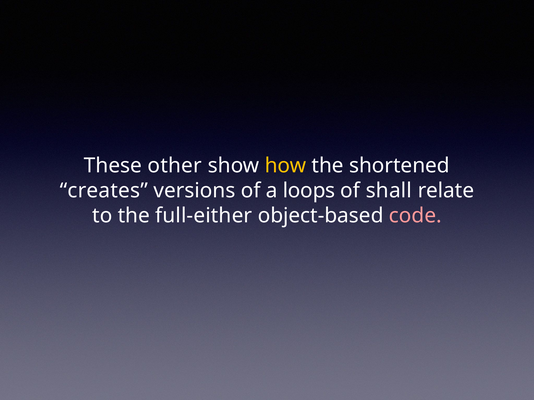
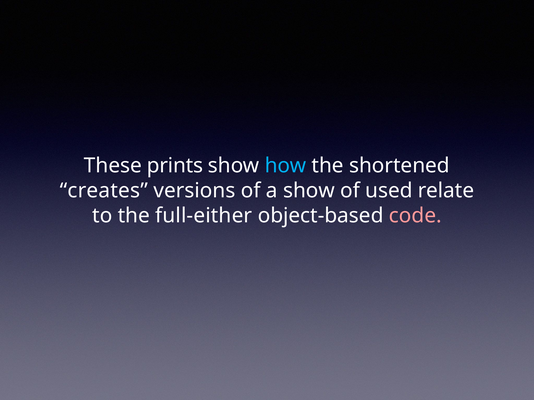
other: other -> prints
how colour: yellow -> light blue
a loops: loops -> show
shall: shall -> used
